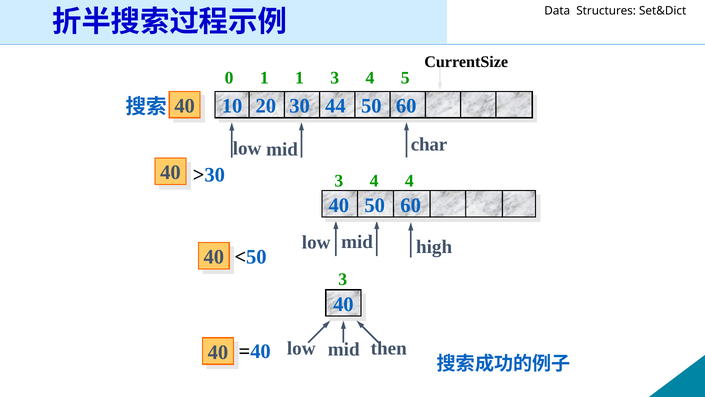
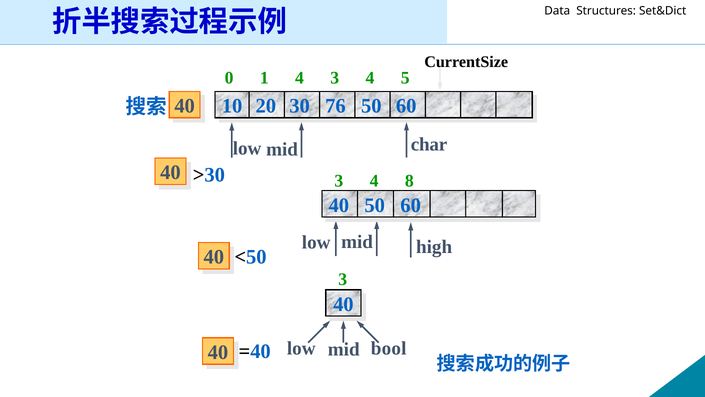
1 1: 1 -> 4
44: 44 -> 76
4 4: 4 -> 8
then: then -> bool
